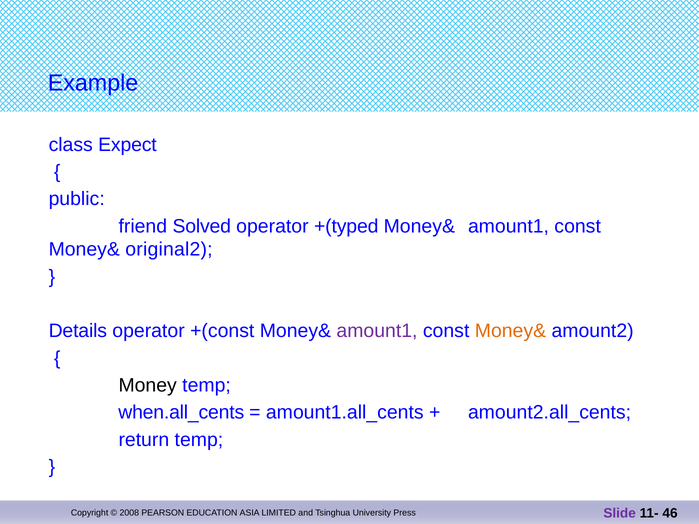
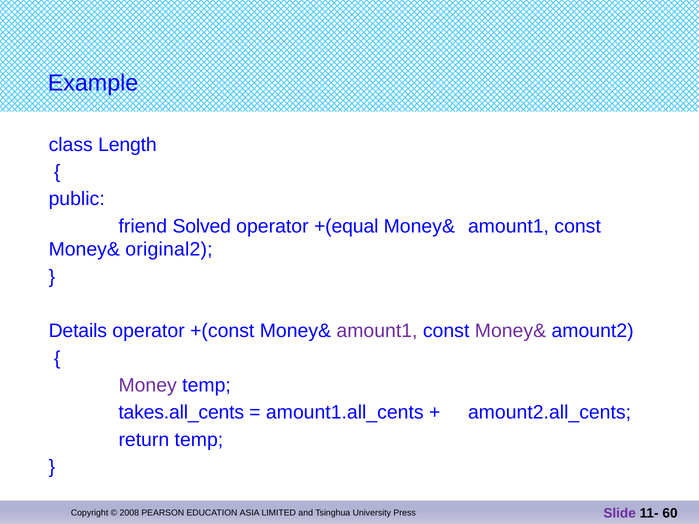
Expect: Expect -> Length
+(typed: +(typed -> +(equal
Money& at (510, 331) colour: orange -> purple
Money colour: black -> purple
when.all_cents: when.all_cents -> takes.all_cents
46: 46 -> 60
